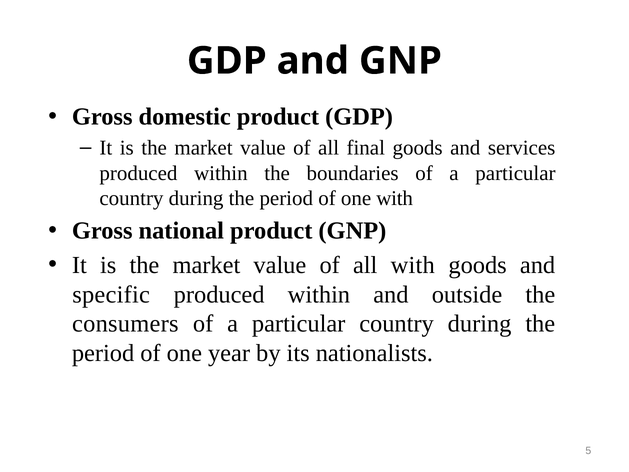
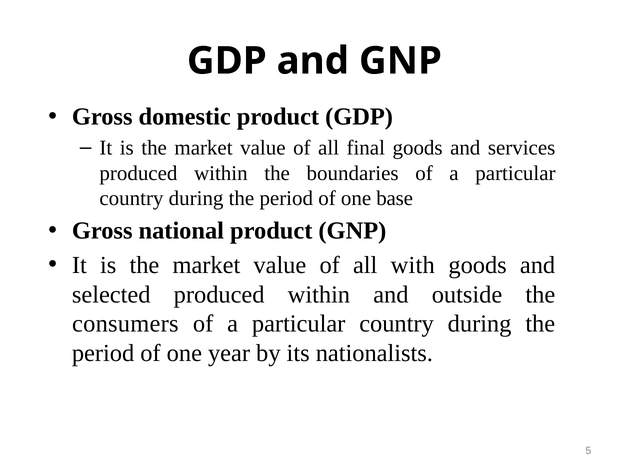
one with: with -> base
specific: specific -> selected
